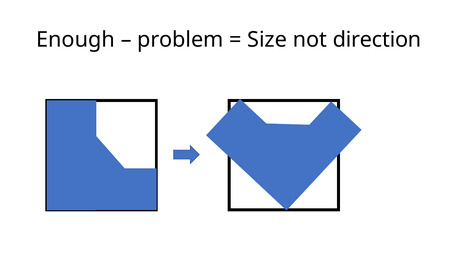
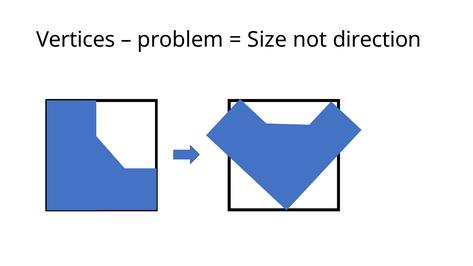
Enough: Enough -> Vertices
